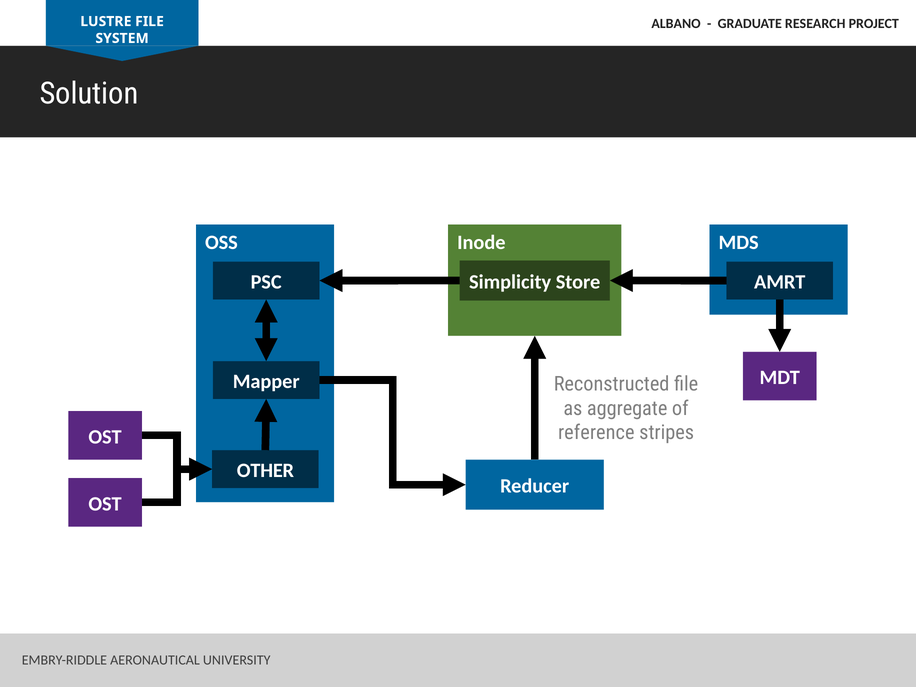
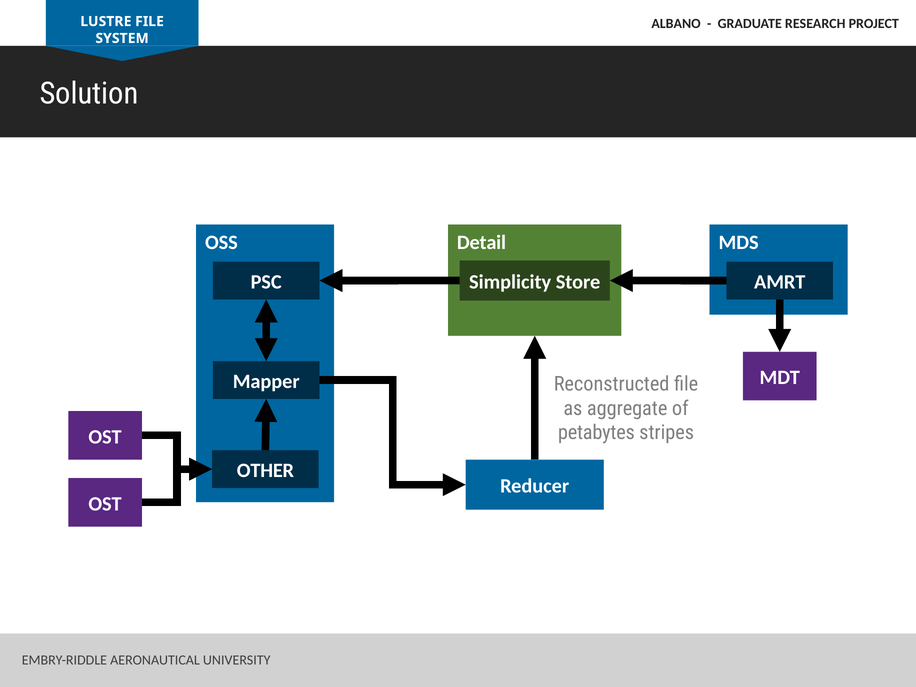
Inode: Inode -> Detail
reference: reference -> petabytes
